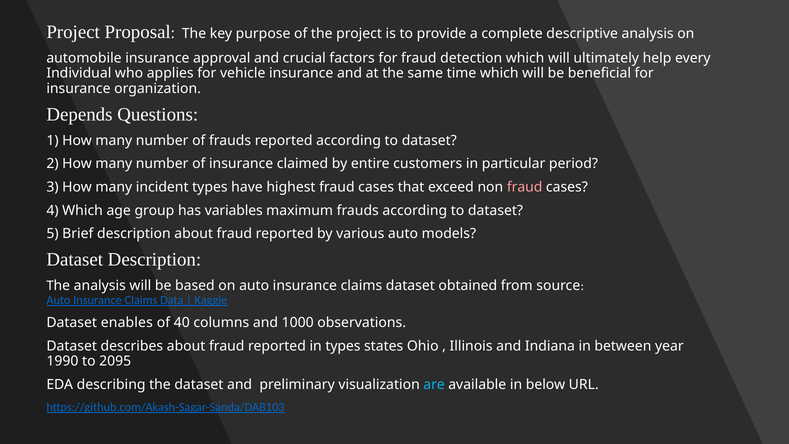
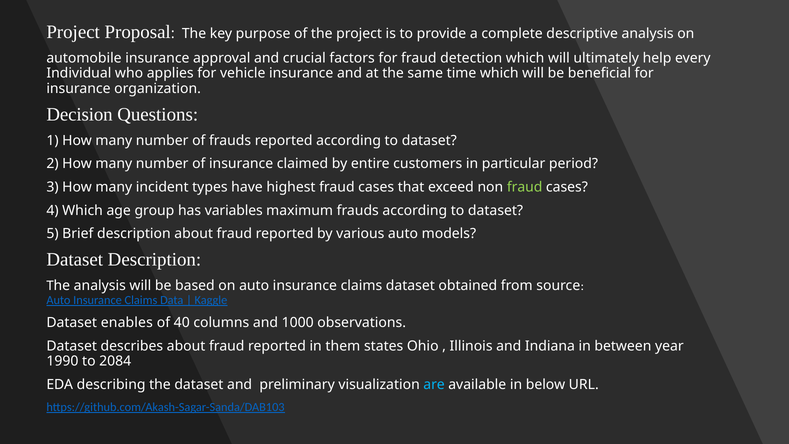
Depends: Depends -> Decision
fraud at (525, 187) colour: pink -> light green
in types: types -> them
2095: 2095 -> 2084
